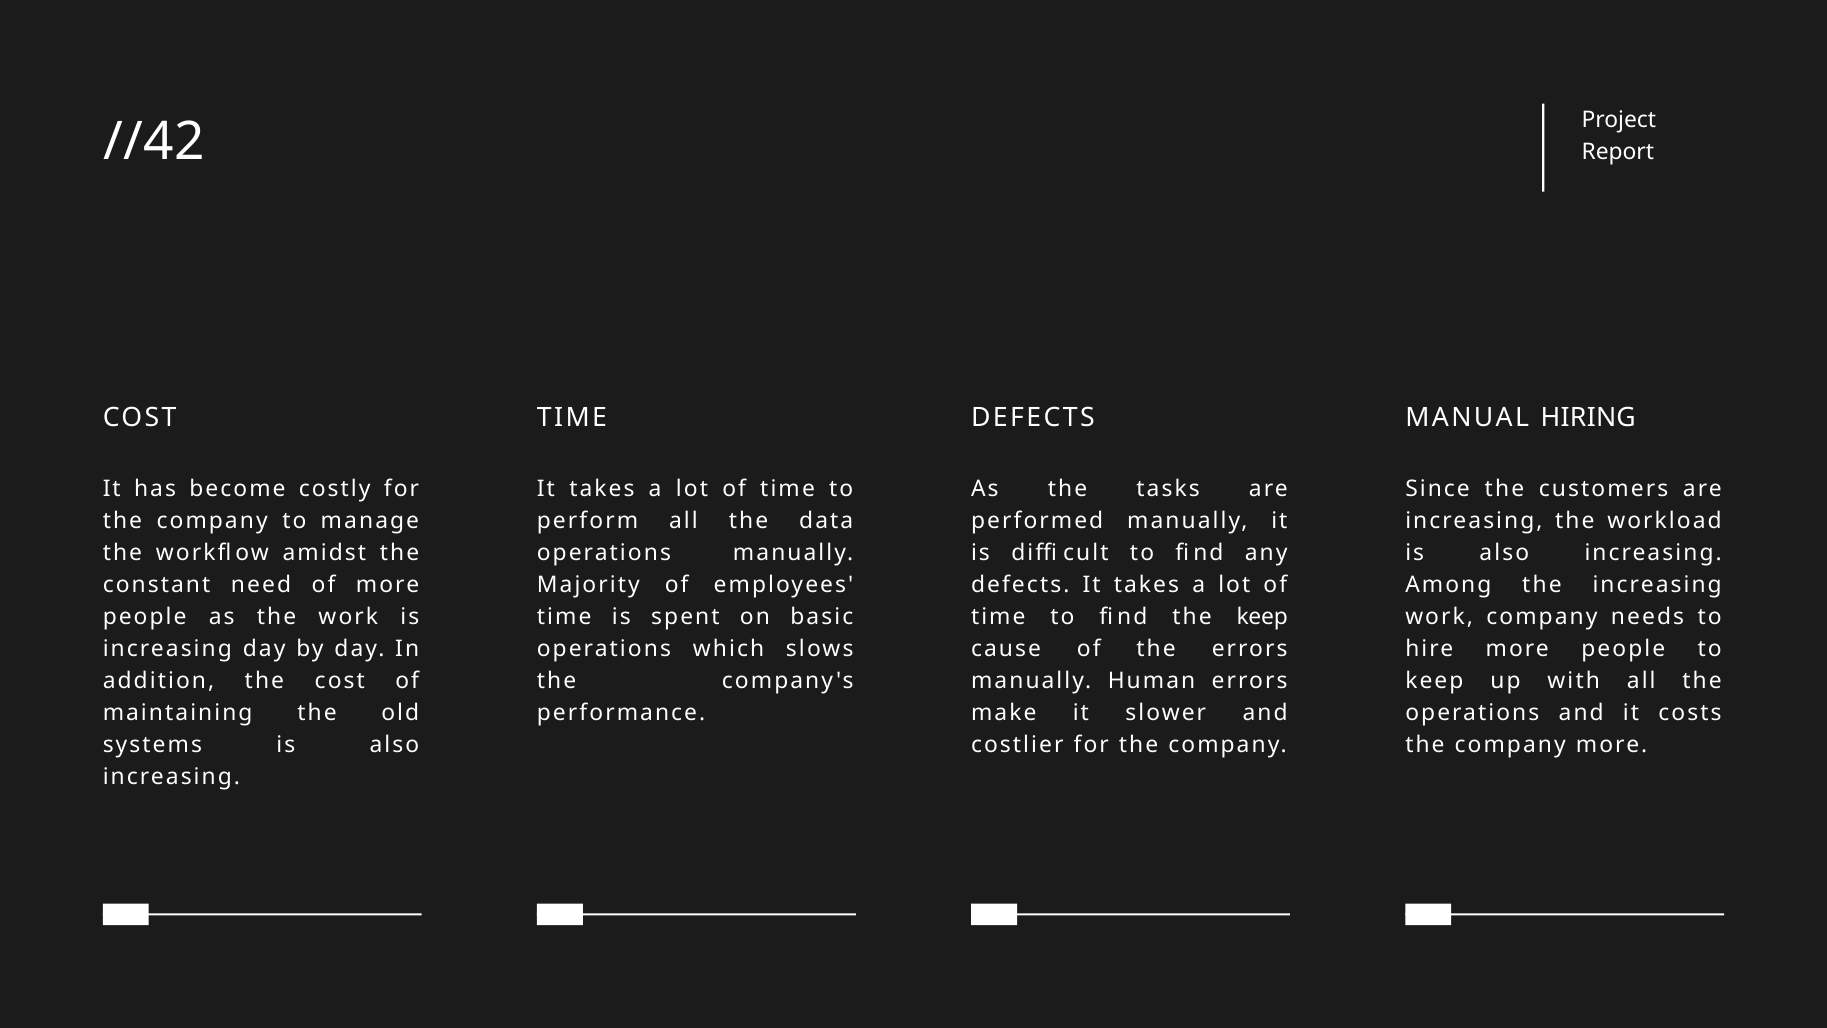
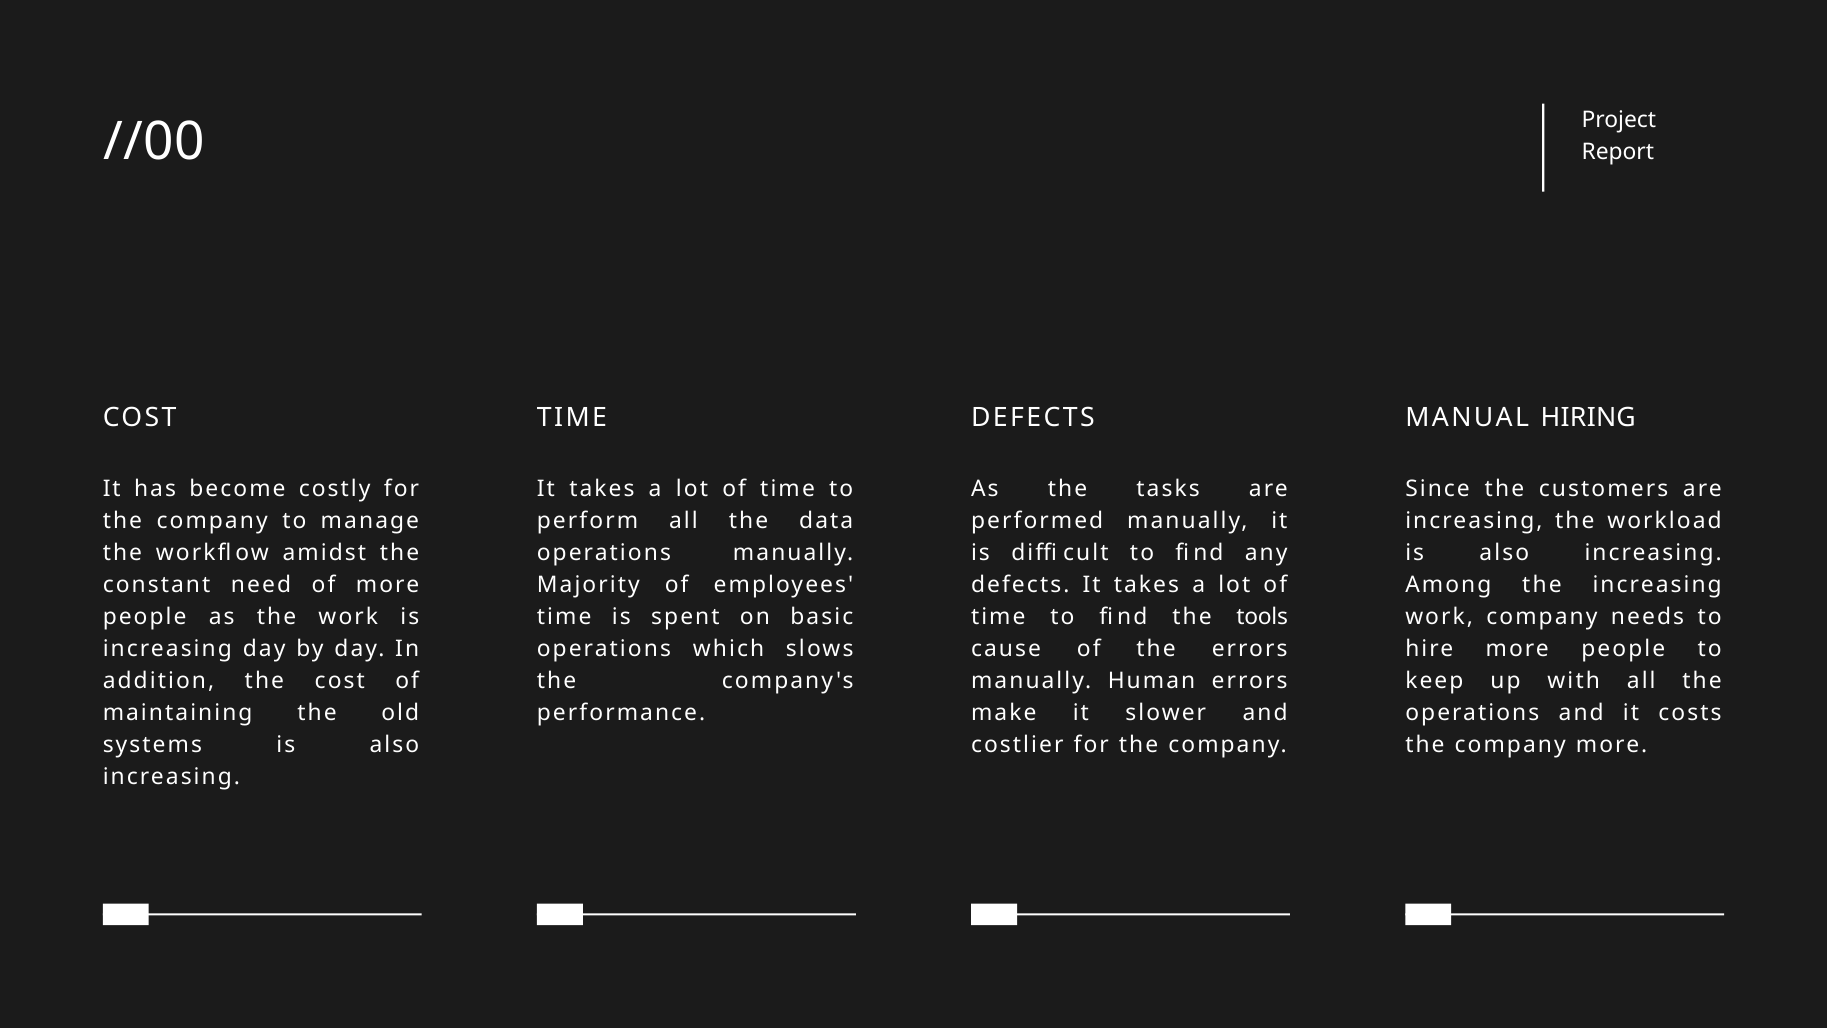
//42: //42 -> //00
the keep: keep -> tools
